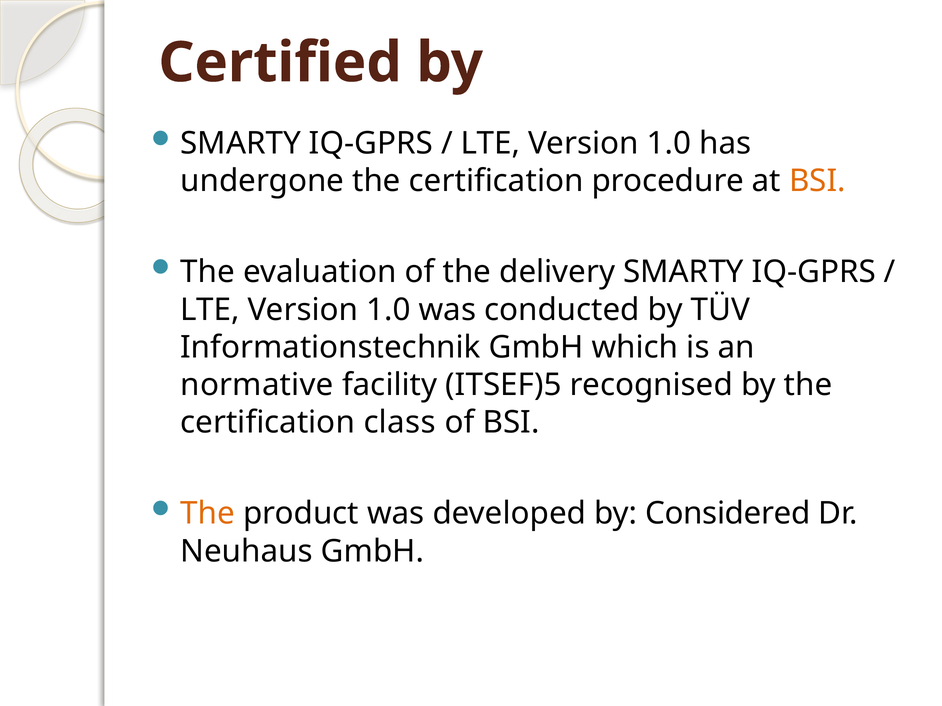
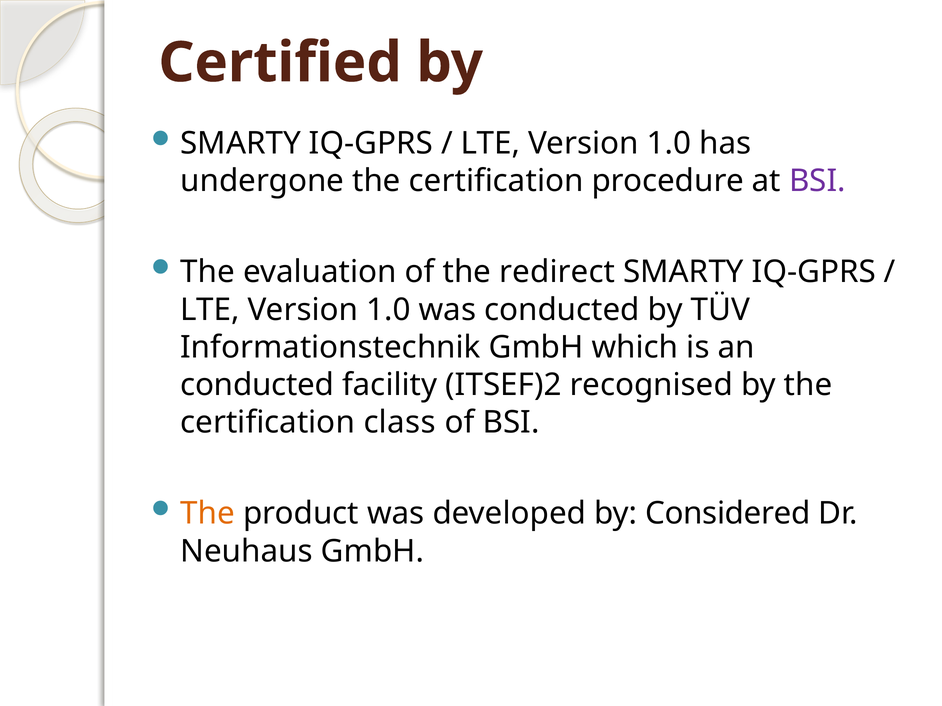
BSI at (817, 181) colour: orange -> purple
delivery: delivery -> redirect
normative at (257, 385): normative -> conducted
ITSEF)5: ITSEF)5 -> ITSEF)2
